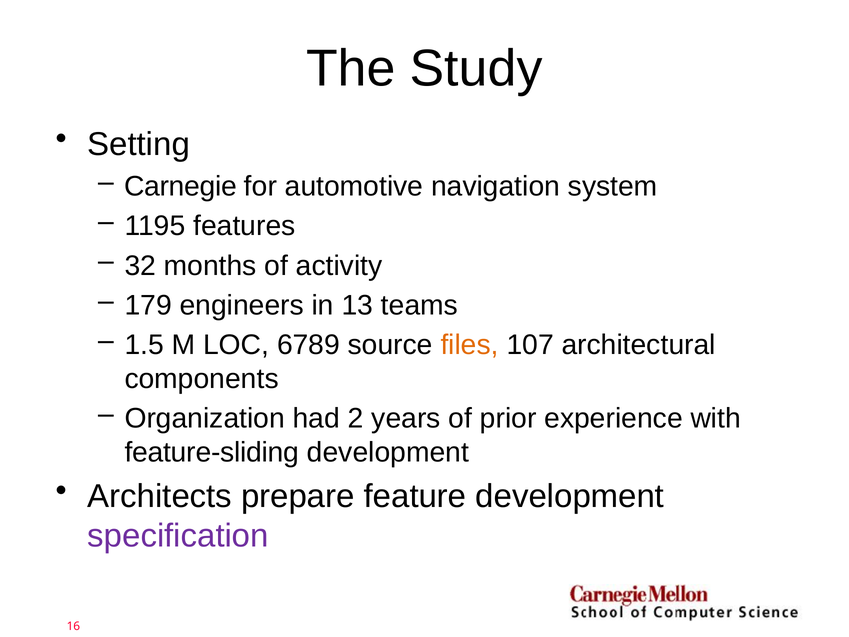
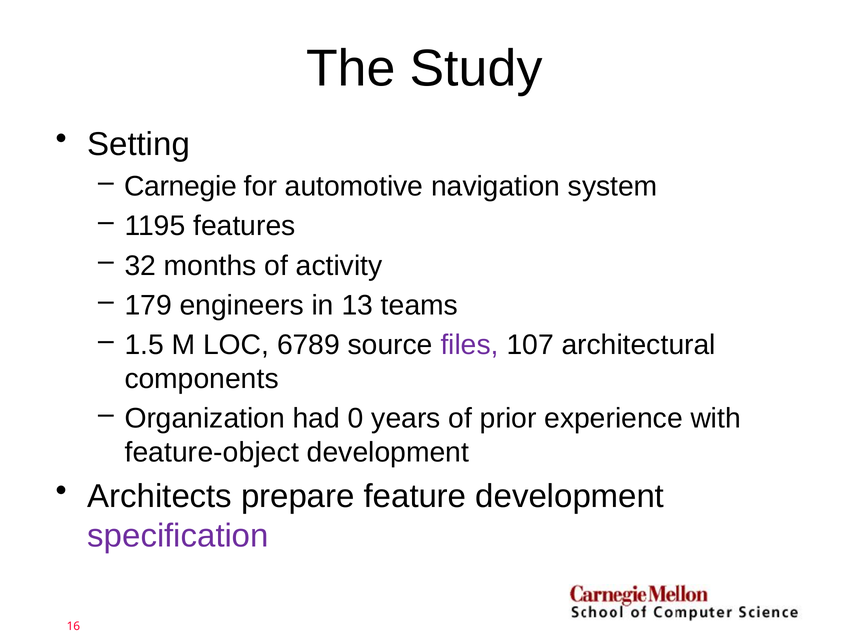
files colour: orange -> purple
2: 2 -> 0
feature-sliding: feature-sliding -> feature-object
